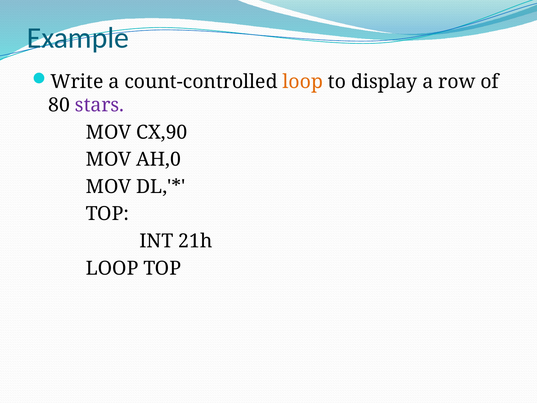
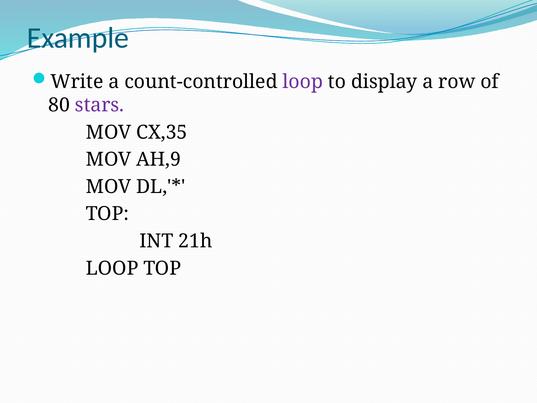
loop at (303, 82) colour: orange -> purple
CX,90: CX,90 -> CX,35
AH,0: AH,0 -> AH,9
